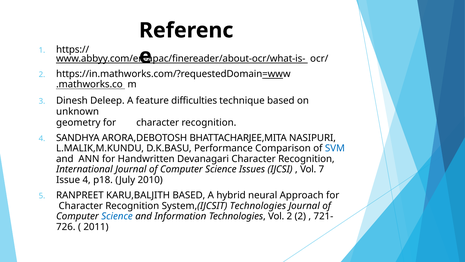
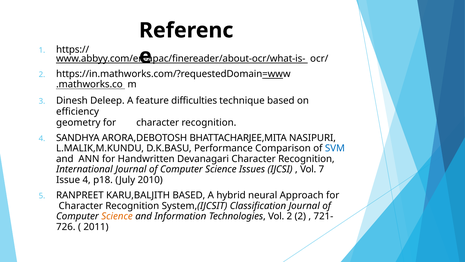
unknown: unknown -> efficiency
System,(IJCSIT Technologies: Technologies -> Classification
Science at (117, 216) colour: blue -> orange
